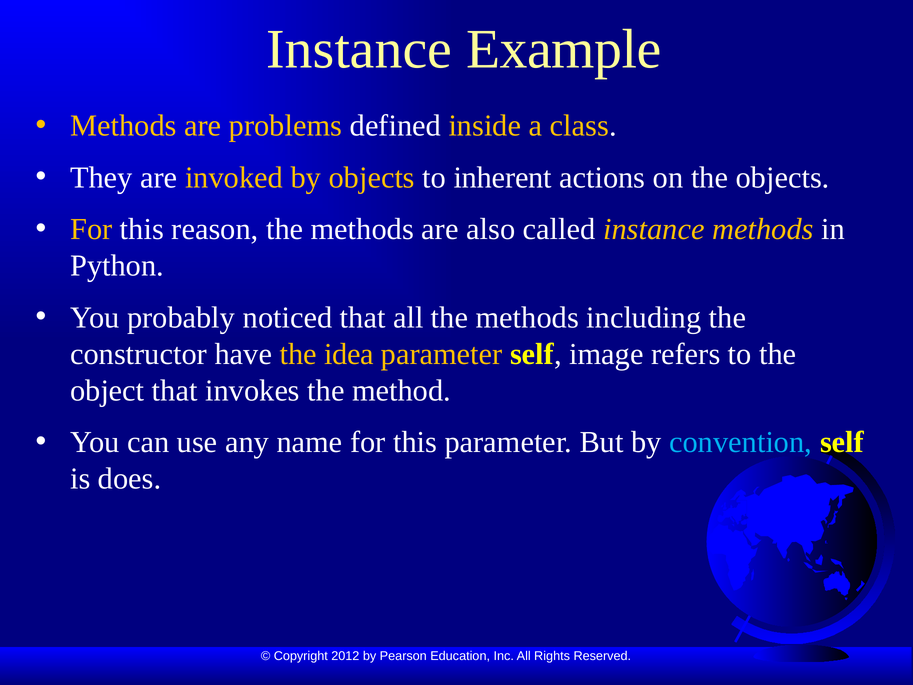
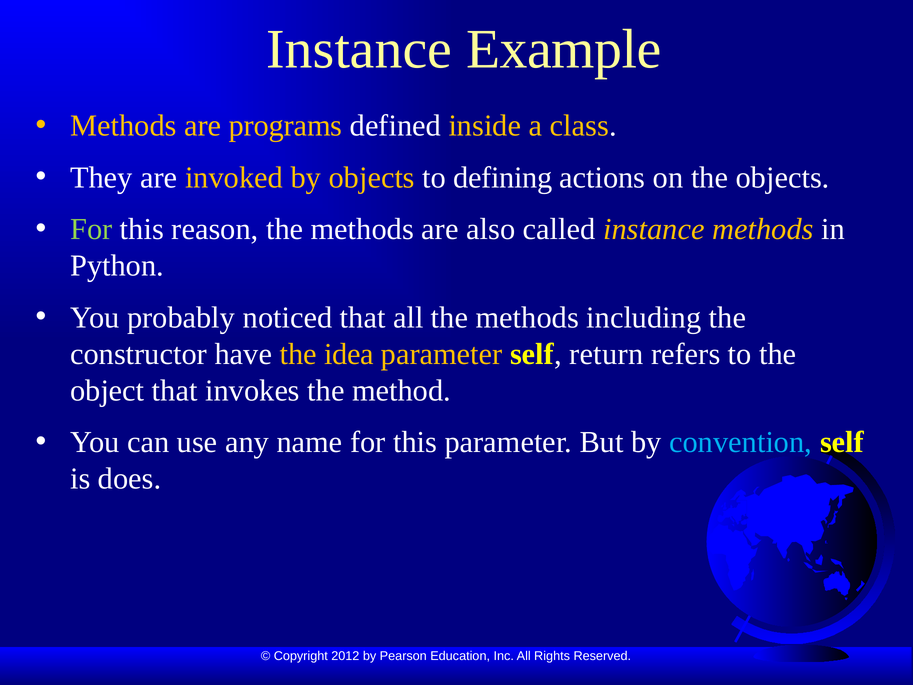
problems: problems -> programs
inherent: inherent -> defining
For at (91, 229) colour: yellow -> light green
image: image -> return
